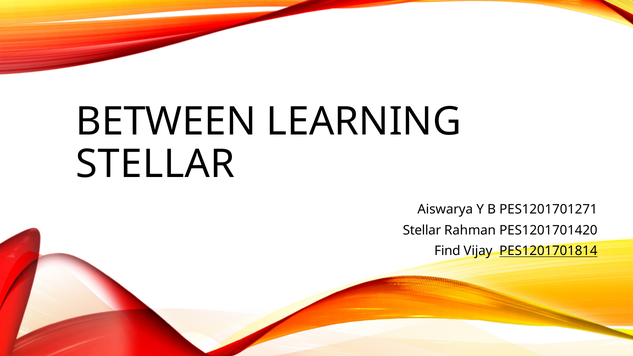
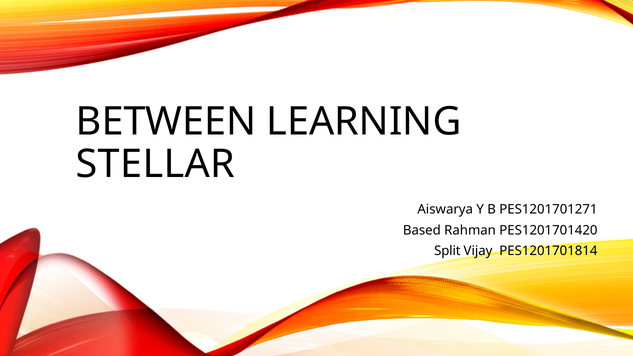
Stellar at (422, 230): Stellar -> Based
Find: Find -> Split
PES1201701814 underline: present -> none
